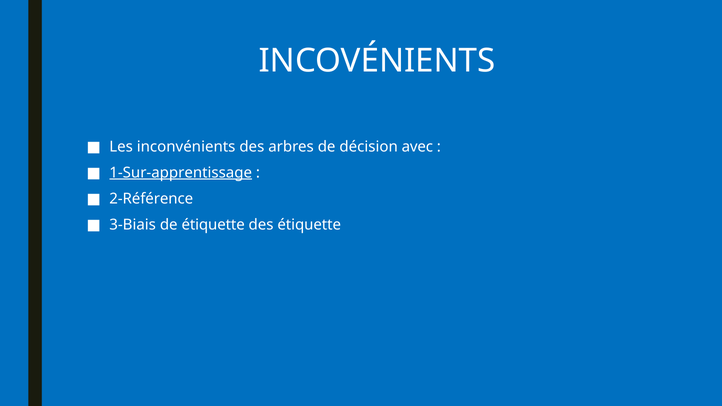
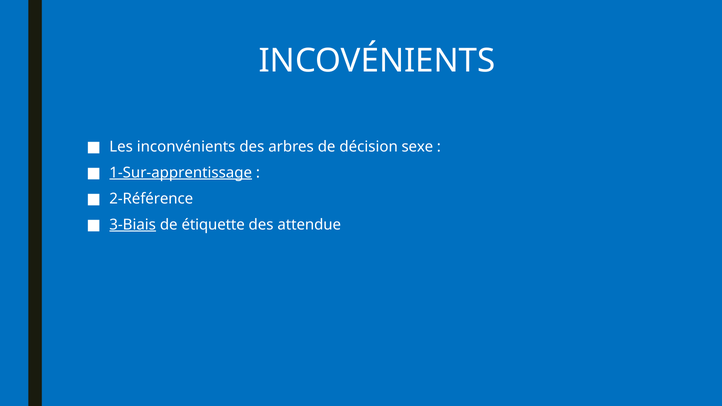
avec: avec -> sexe
3-Biais underline: none -> present
des étiquette: étiquette -> attendue
